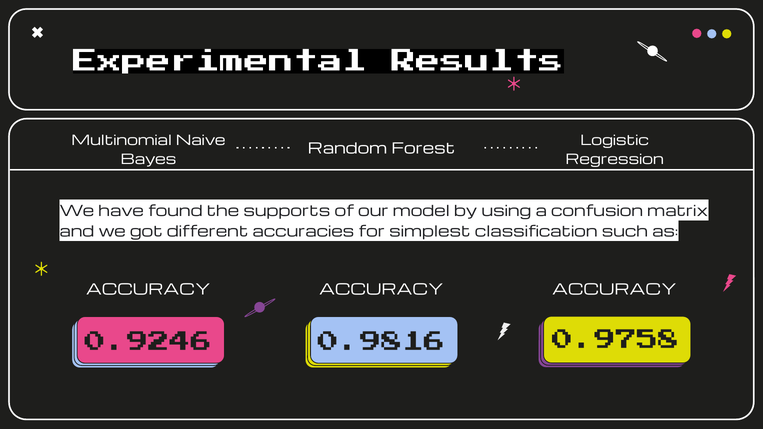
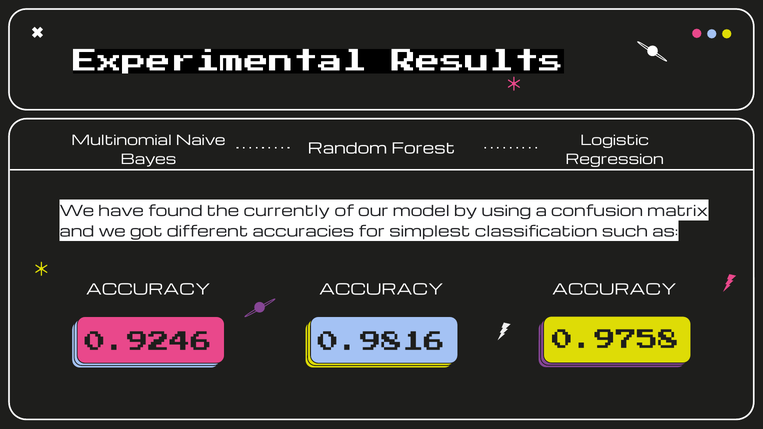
supports: supports -> currently
